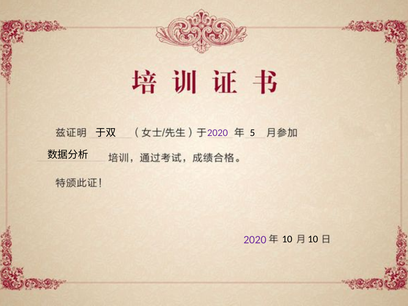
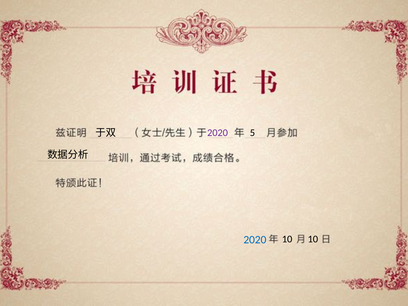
2020 at (255, 240) colour: purple -> blue
